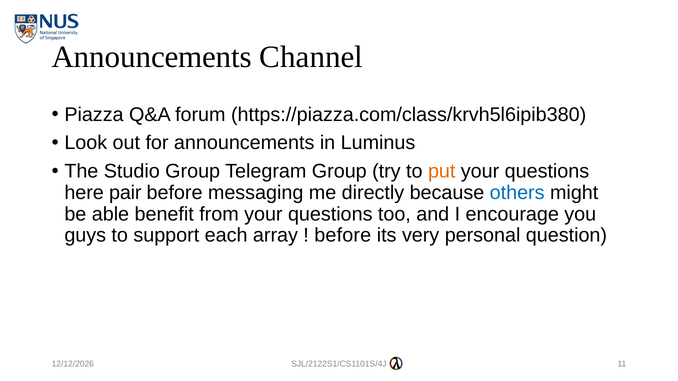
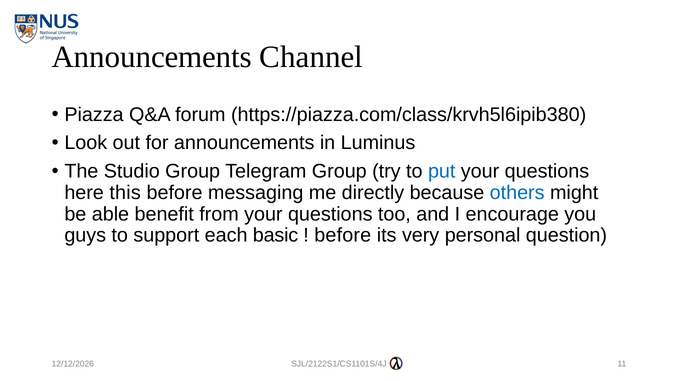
put colour: orange -> blue
pair: pair -> this
array: array -> basic
